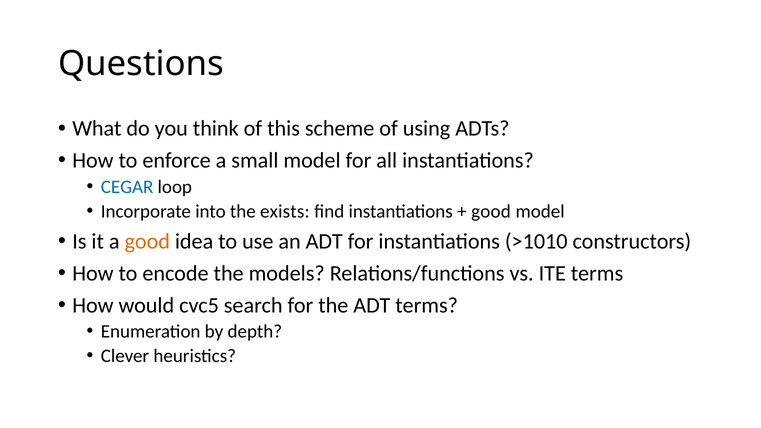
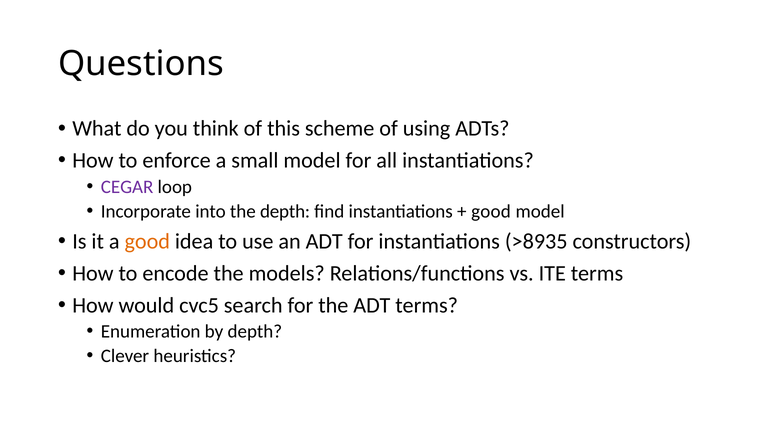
CEGAR colour: blue -> purple
the exists: exists -> depth
>1010: >1010 -> >8935
